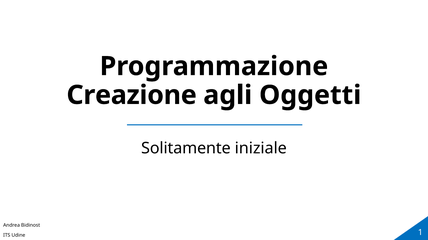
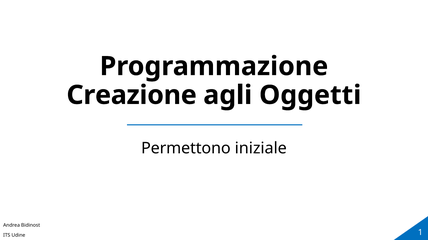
Solitamente: Solitamente -> Permettono
